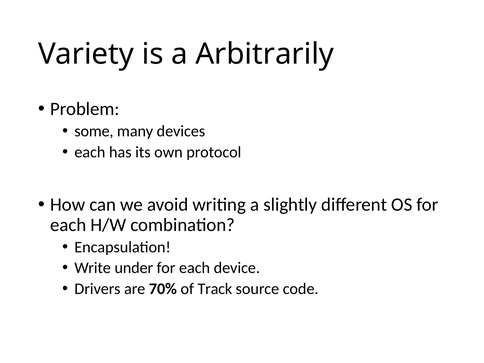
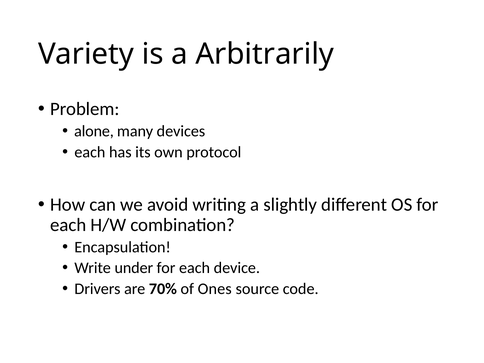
some: some -> alone
Track: Track -> Ones
